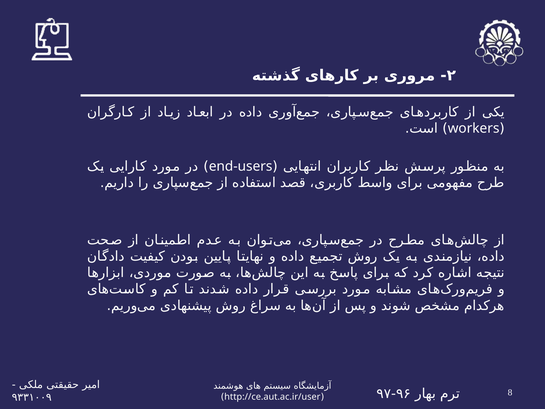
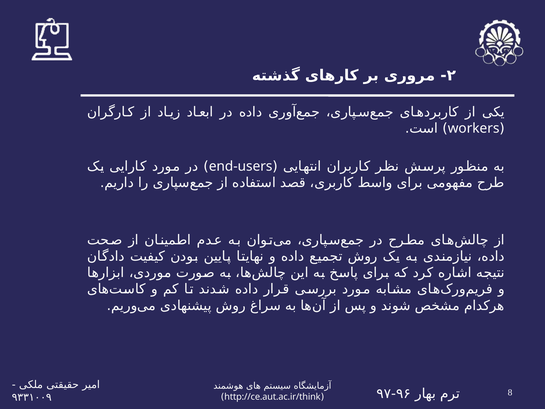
http://ce.aut.ac.ir/user: http://ce.aut.ac.ir/user -> http://ce.aut.ac.ir/think
